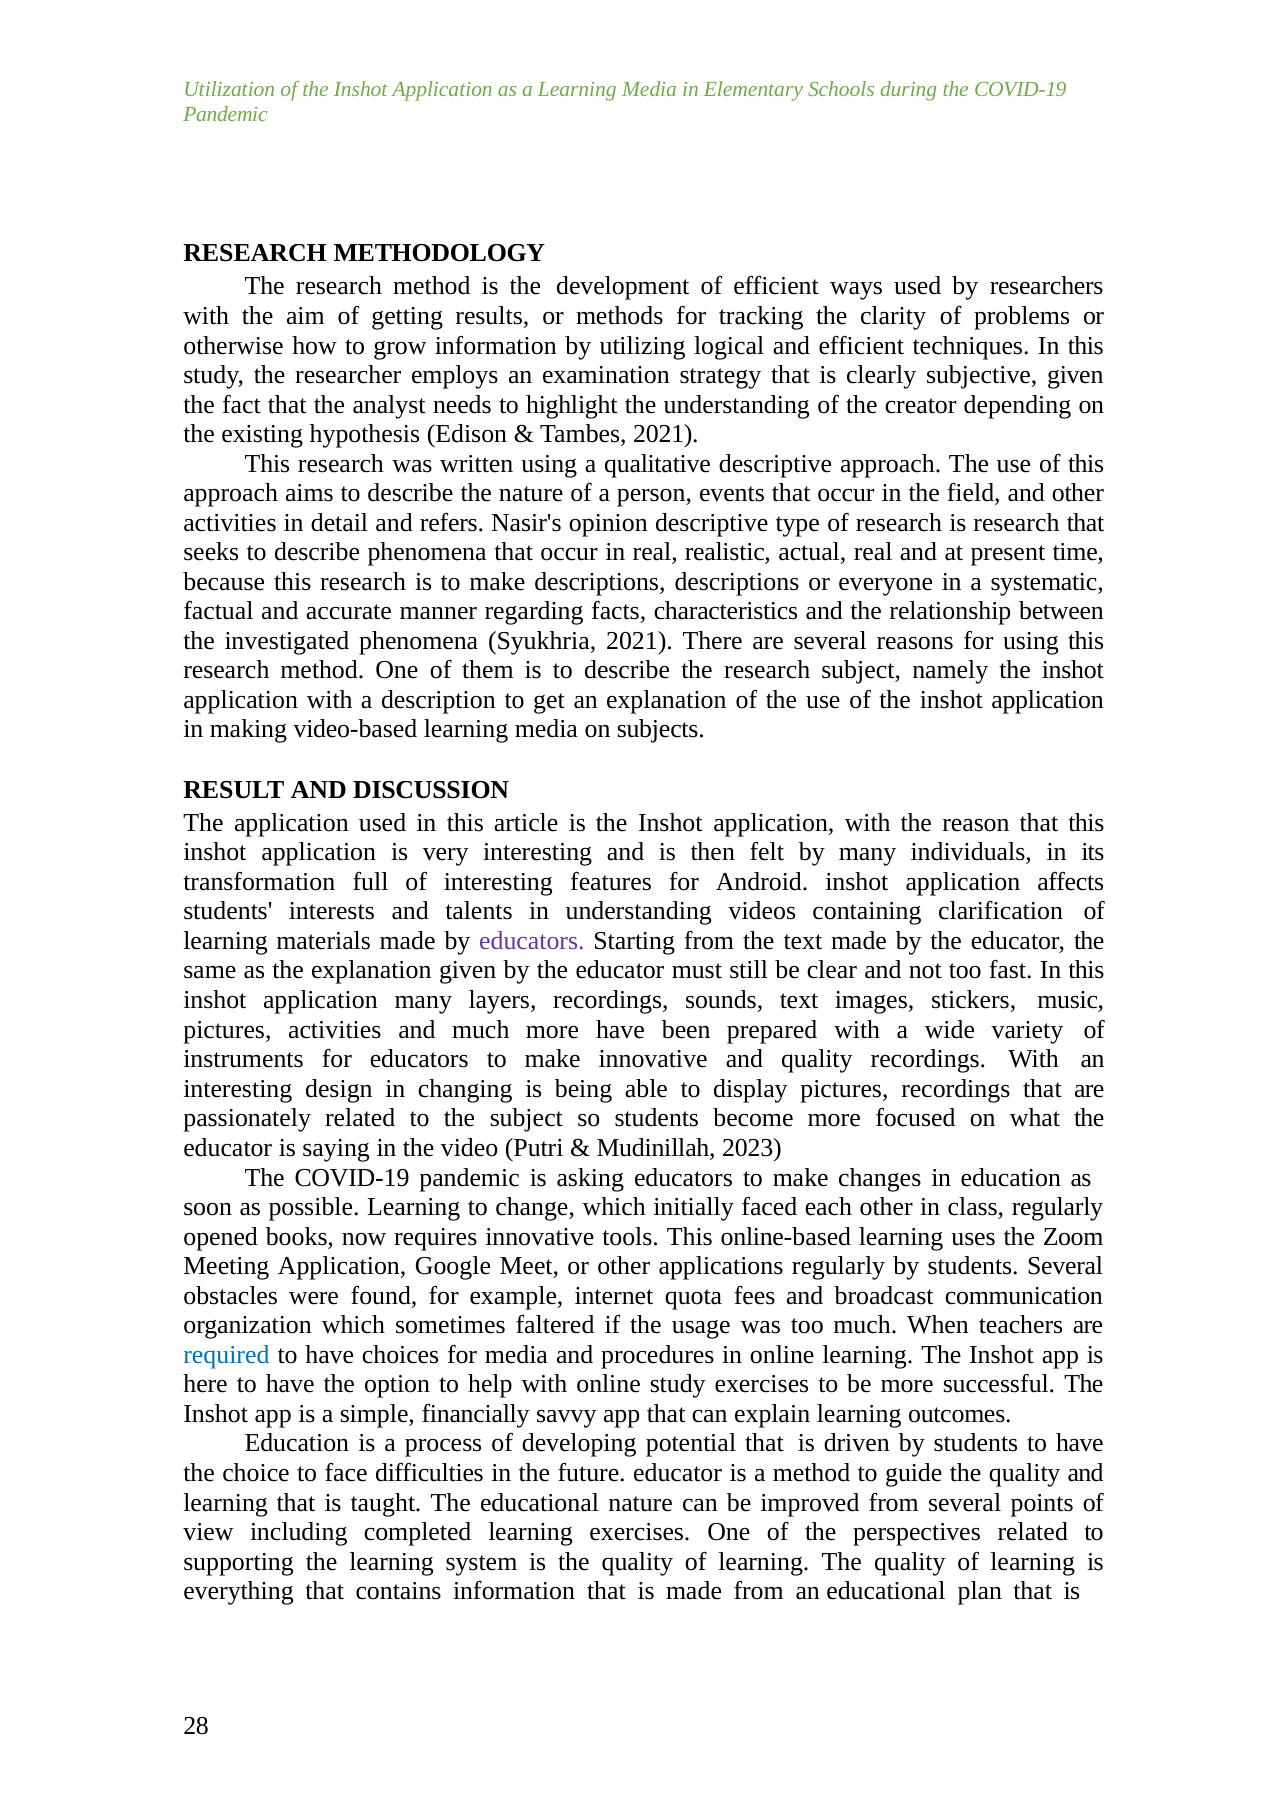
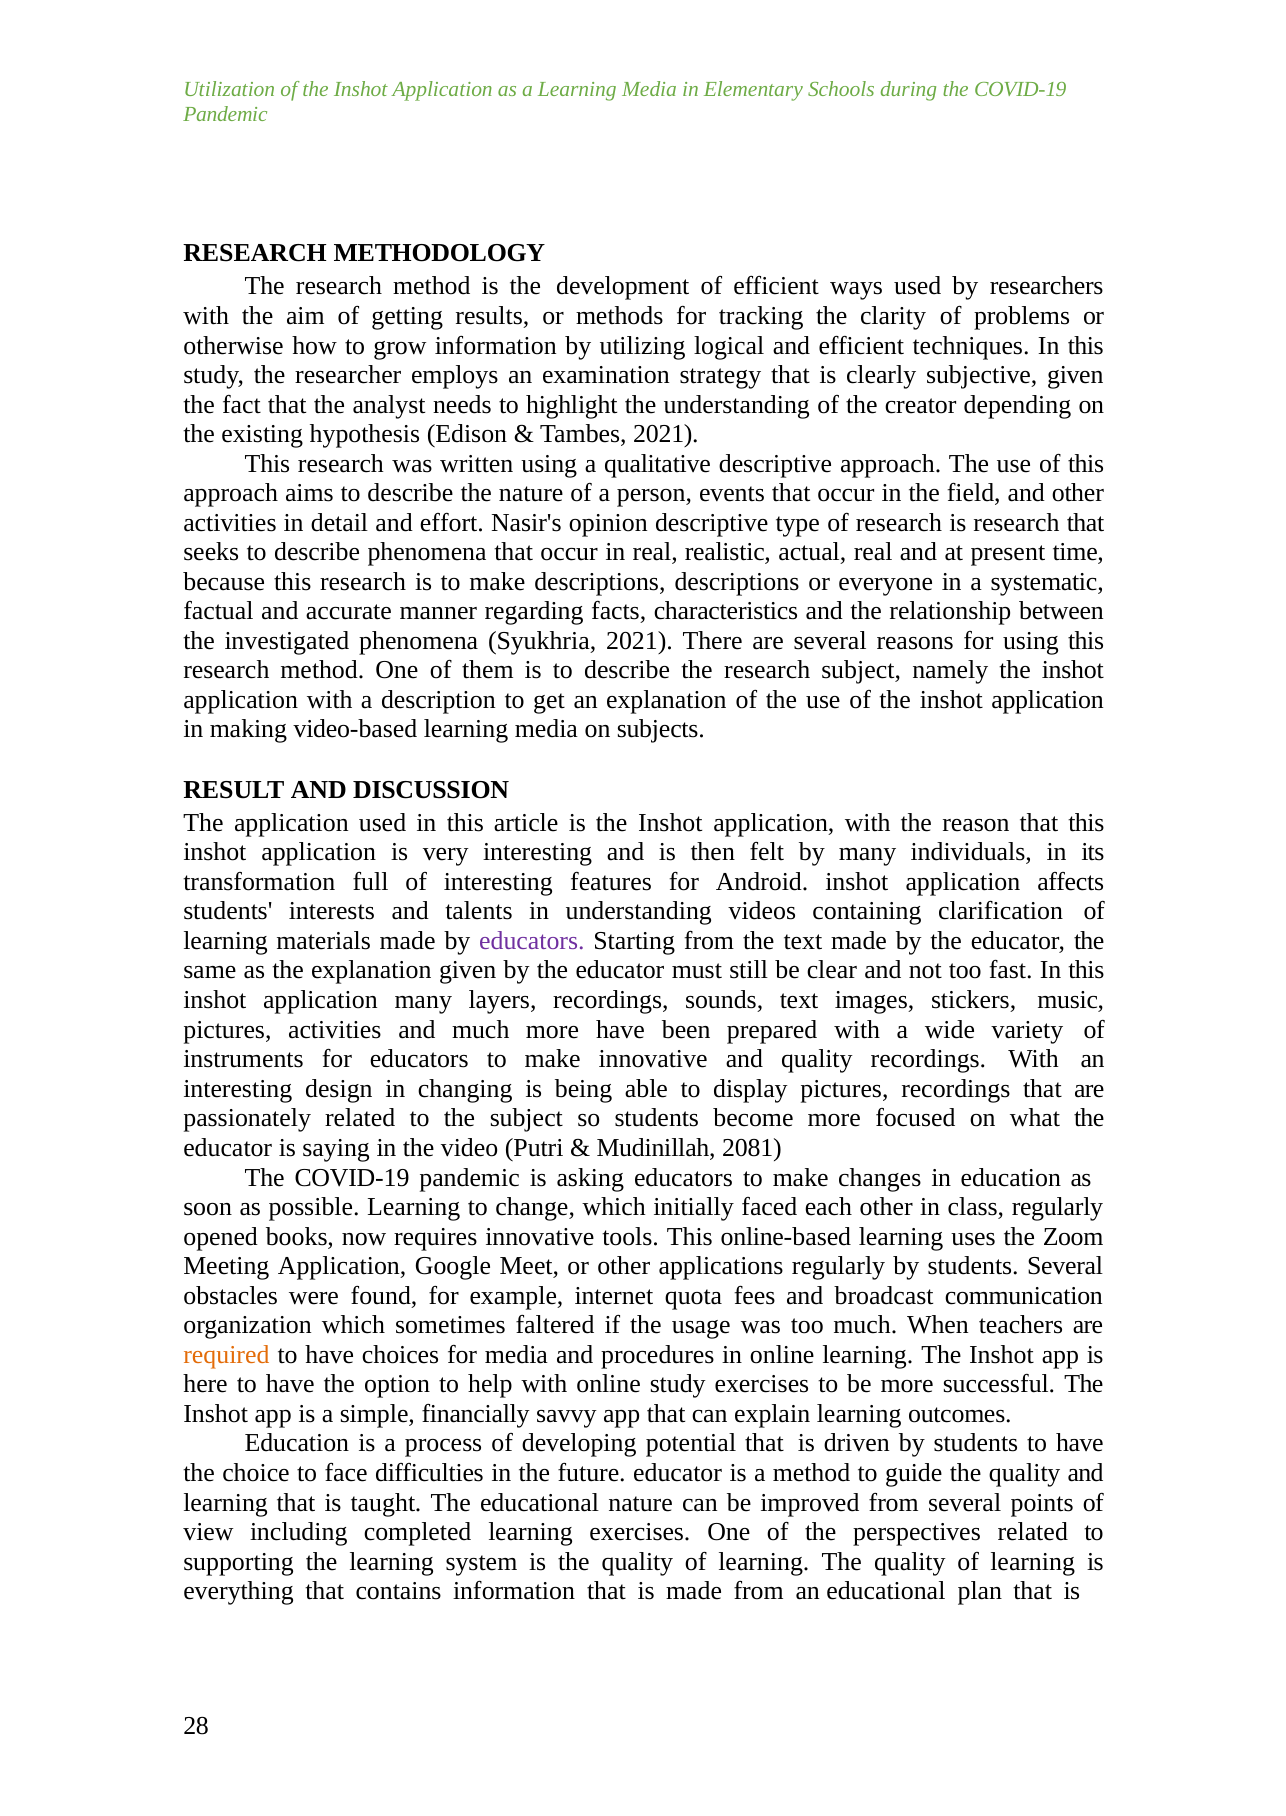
refers: refers -> effort
2023: 2023 -> 2081
required colour: blue -> orange
